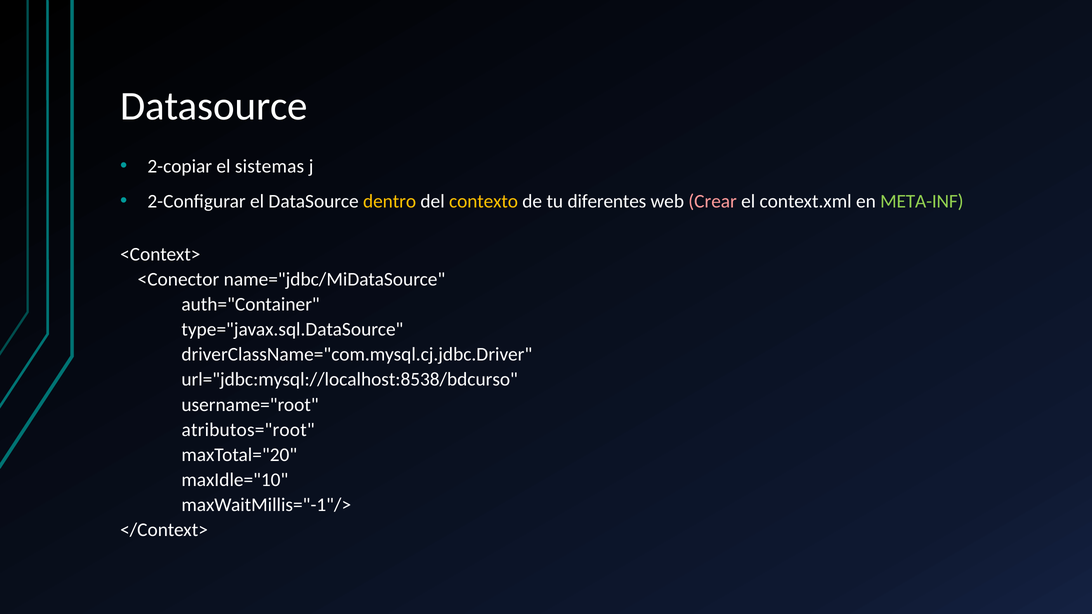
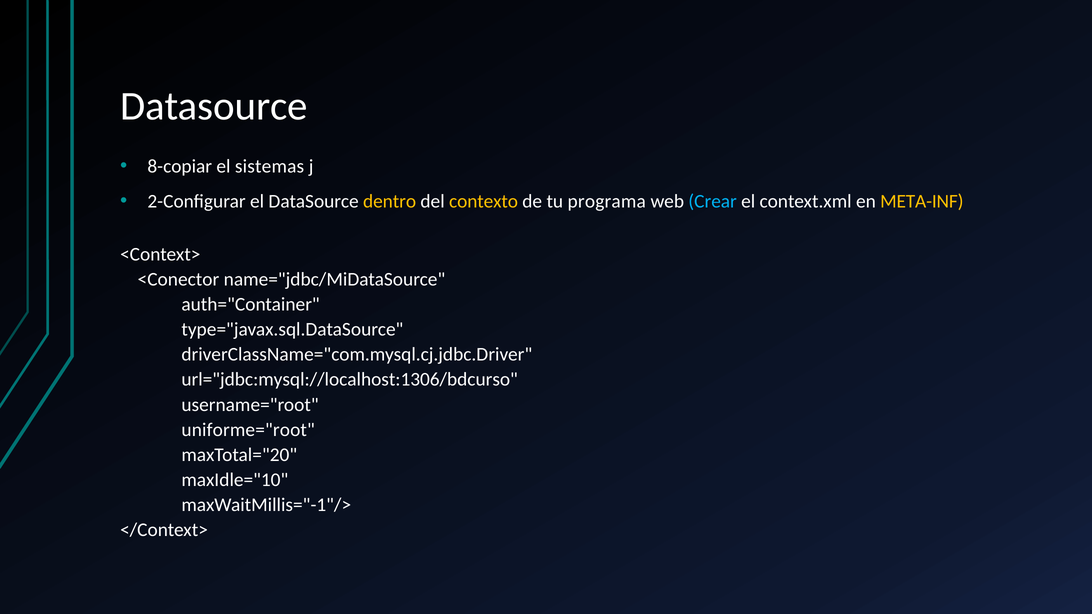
2-copiar: 2-copiar -> 8-copiar
diferentes: diferentes -> programa
Crear colour: pink -> light blue
META-INF colour: light green -> yellow
url="jdbc:mysql://localhost:8538/bdcurso: url="jdbc:mysql://localhost:8538/bdcurso -> url="jdbc:mysql://localhost:1306/bdcurso
atributos="root: atributos="root -> uniforme="root
